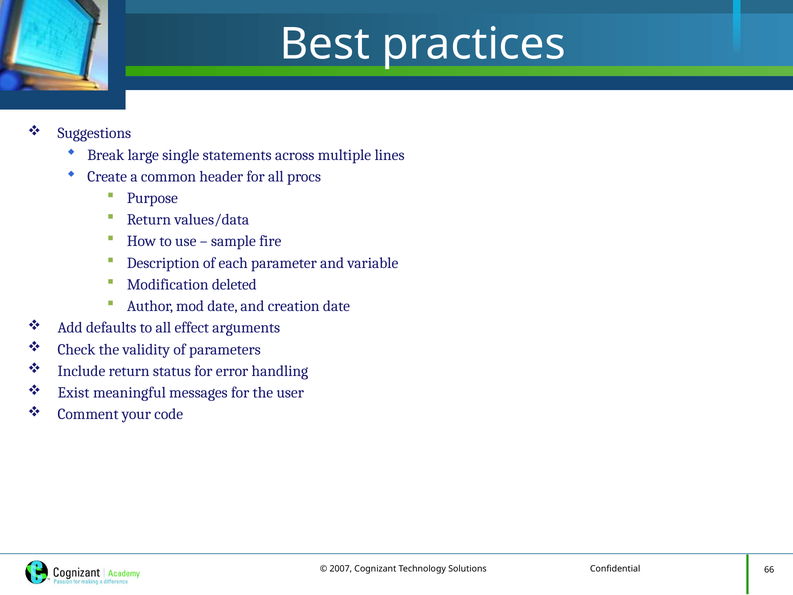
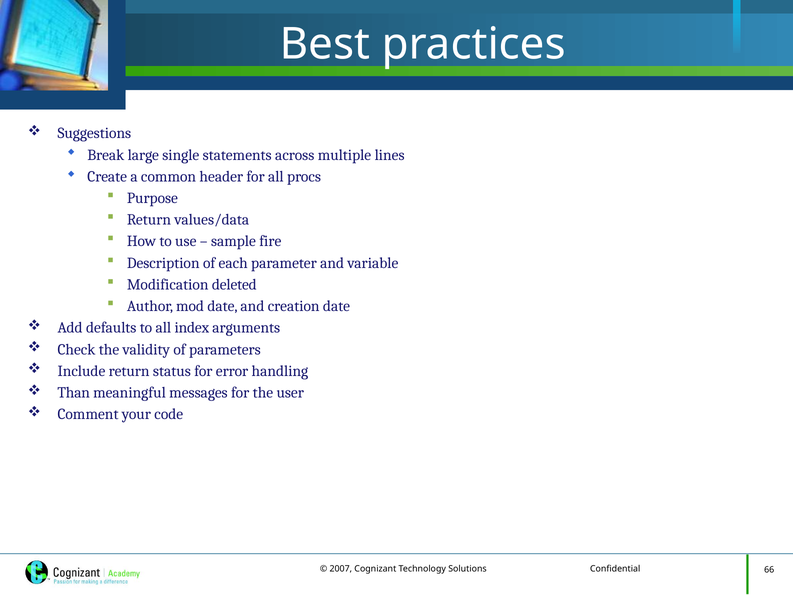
effect: effect -> index
Exist: Exist -> Than
